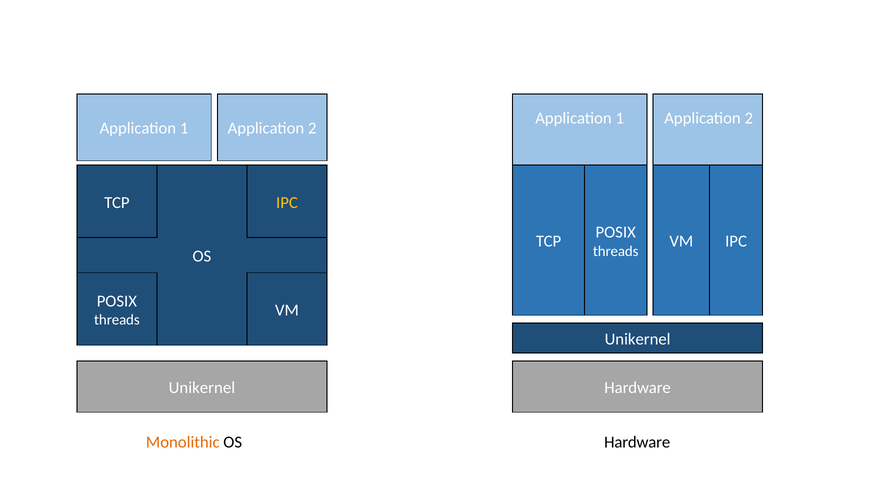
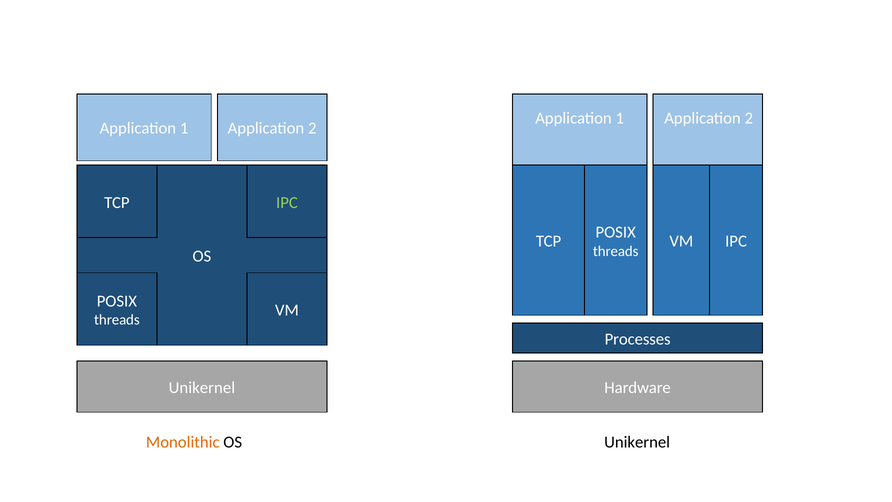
IPC at (287, 202) colour: yellow -> light green
Unikernel at (638, 339): Unikernel -> Processes
OS Hardware: Hardware -> Unikernel
